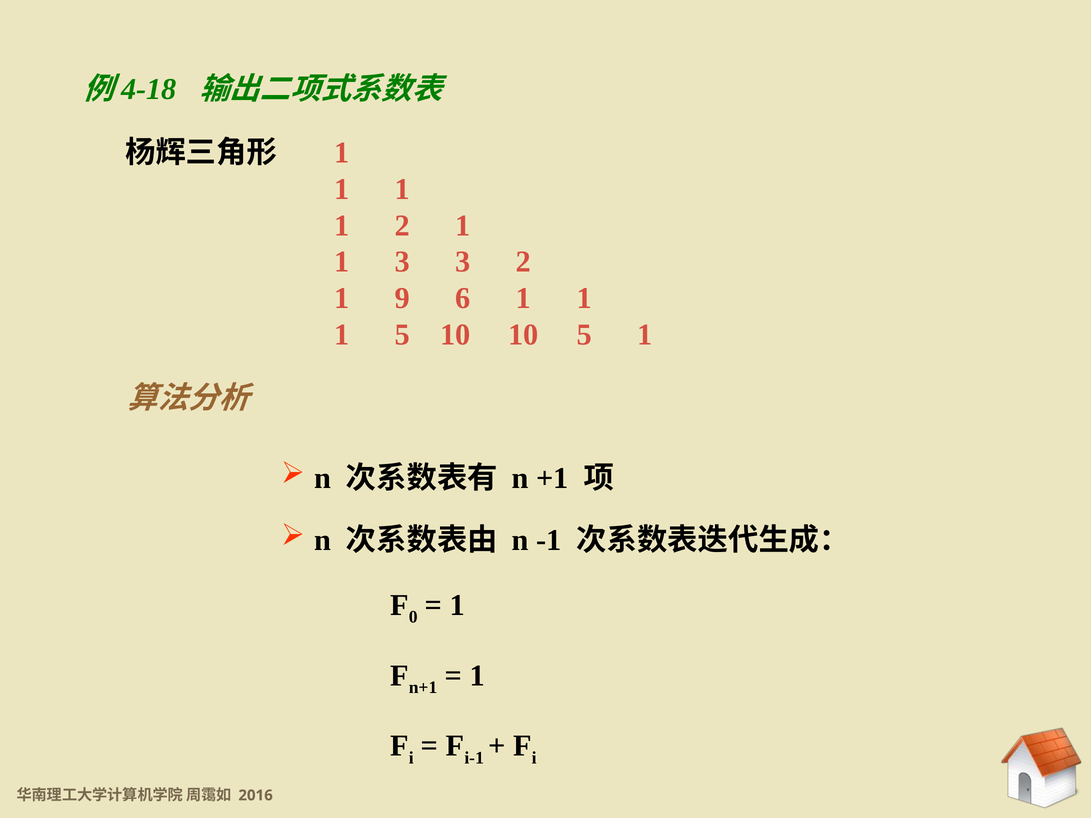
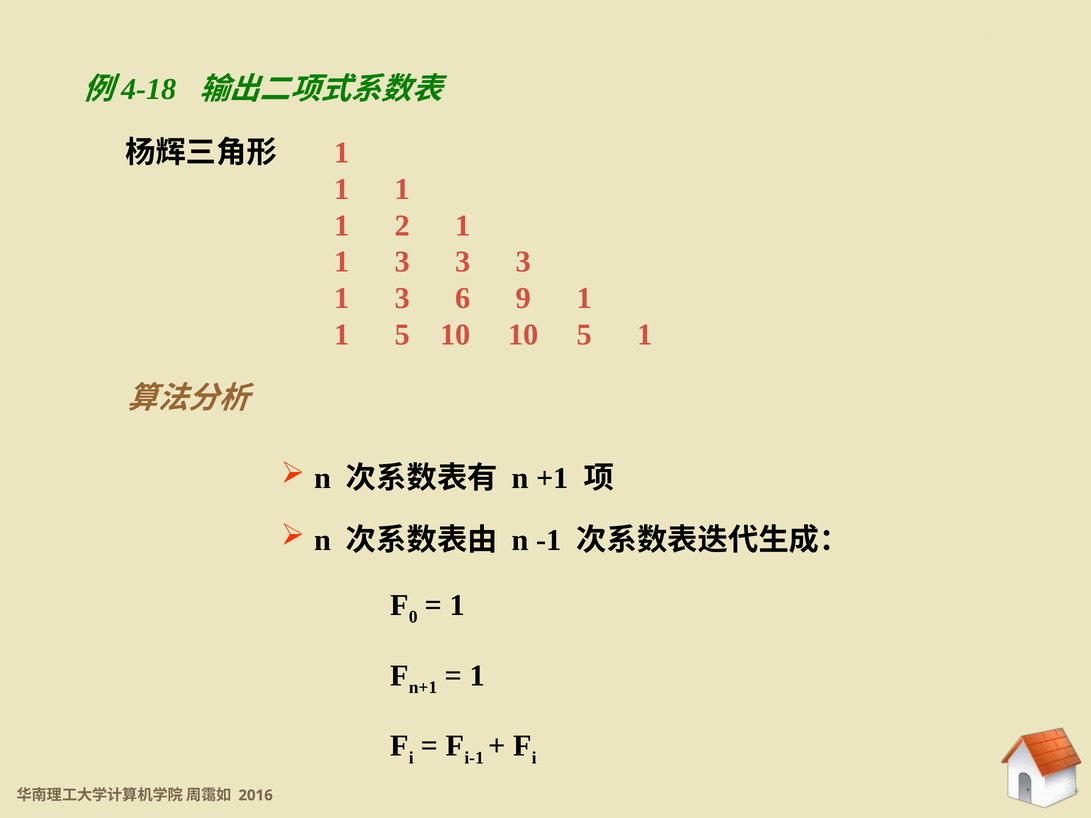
3 3 2: 2 -> 3
9 at (402, 298): 9 -> 3
6 1: 1 -> 9
